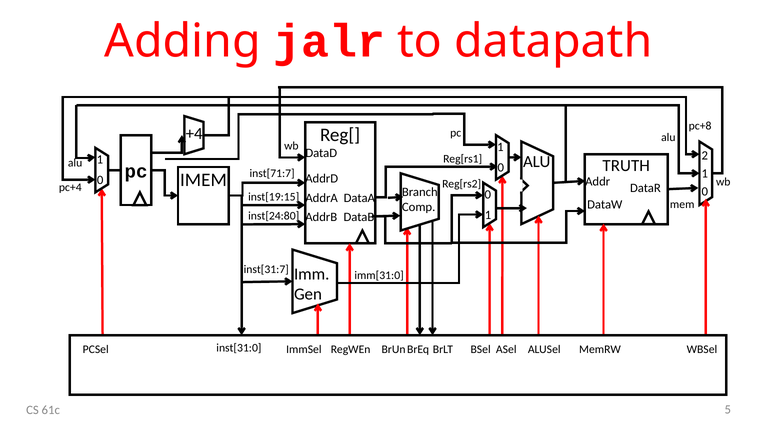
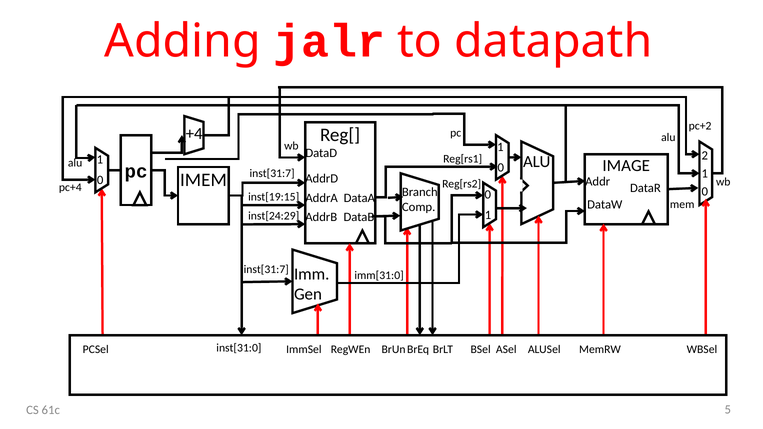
pc+8: pc+8 -> pc+2
TRUTH: TRUTH -> IMAGE
inst[71:7 at (272, 173): inst[71:7 -> inst[31:7
inst[24:80: inst[24:80 -> inst[24:29
